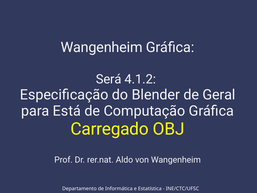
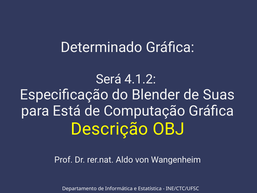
Wangenheim at (102, 47): Wangenheim -> Determinado
Geral: Geral -> Suas
Carregado: Carregado -> Descrição
